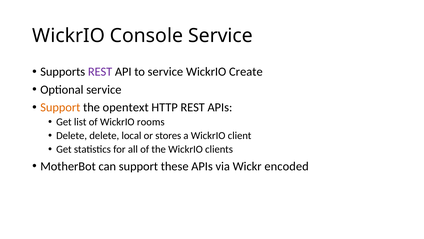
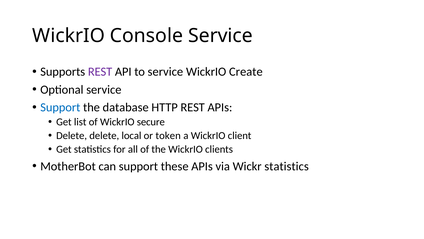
Support at (60, 107) colour: orange -> blue
opentext: opentext -> database
rooms: rooms -> secure
stores: stores -> token
Wickr encoded: encoded -> statistics
